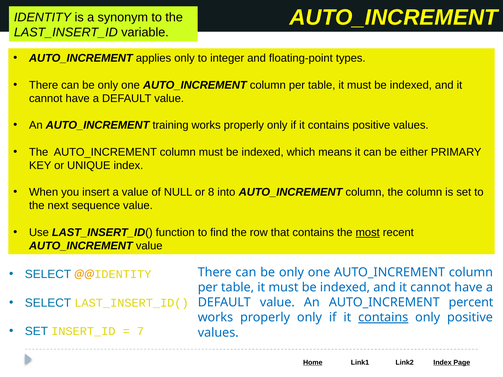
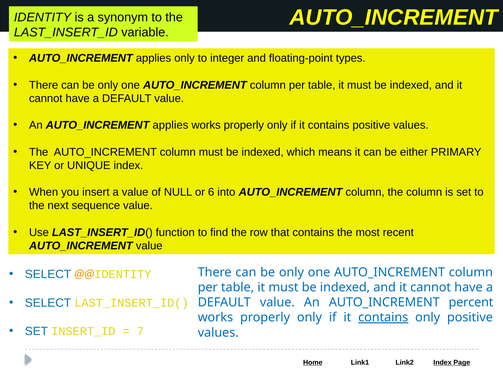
An AUTO_INCREMENT training: training -> applies
8: 8 -> 6
most underline: present -> none
